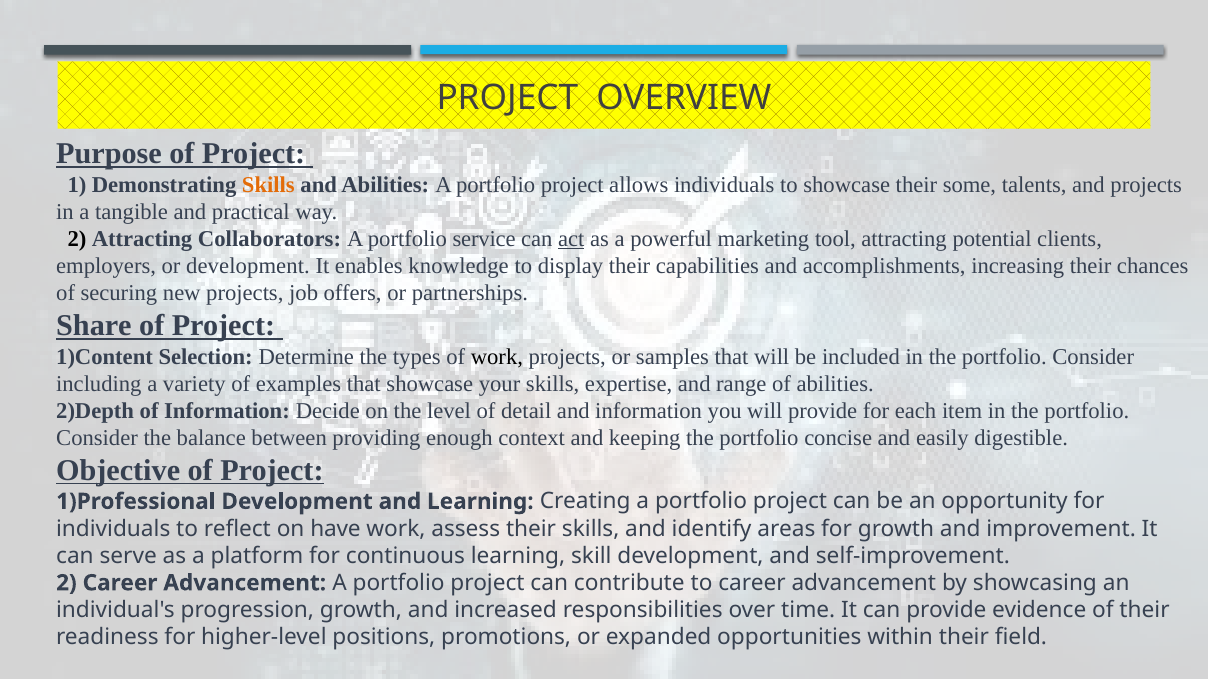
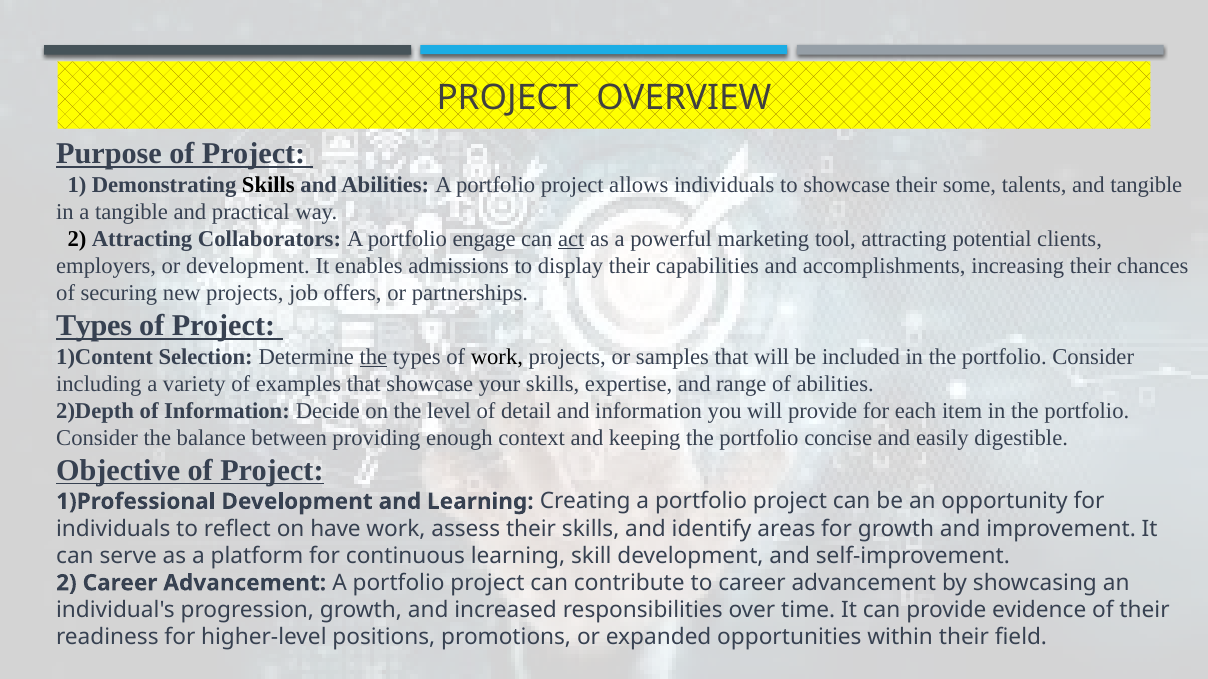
Skills at (268, 185) colour: orange -> black
and projects: projects -> tangible
service: service -> engage
knowledge: knowledge -> admissions
Share at (94, 326): Share -> Types
the at (373, 357) underline: none -> present
